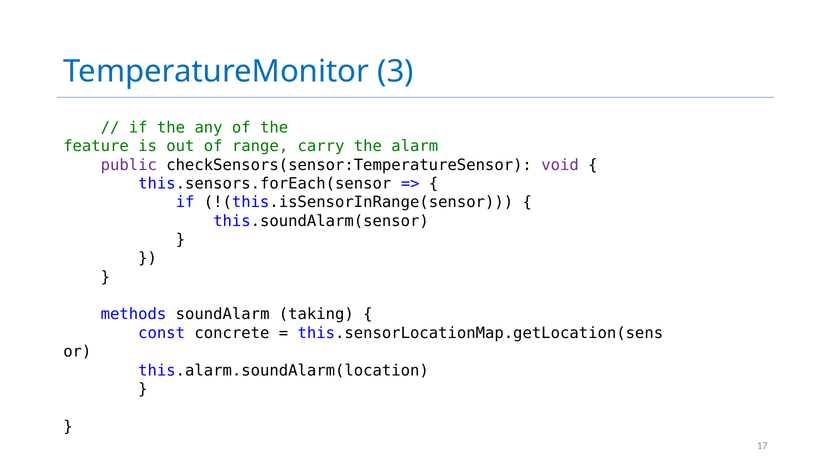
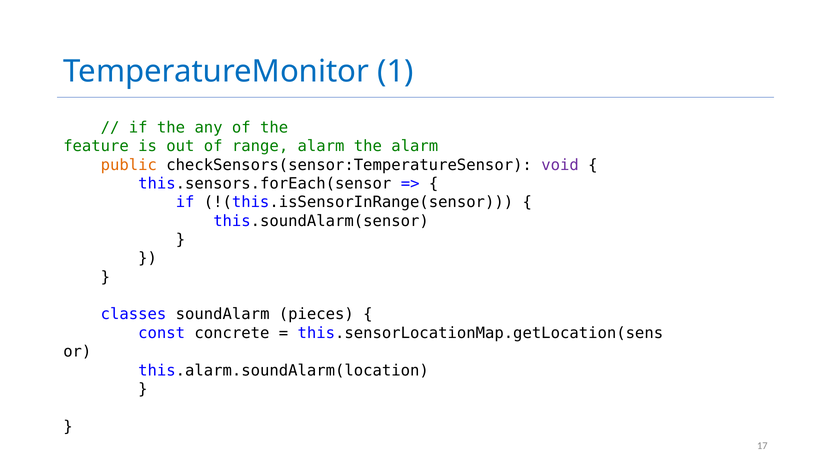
3: 3 -> 1
range carry: carry -> alarm
public colour: purple -> orange
methods: methods -> classes
taking: taking -> pieces
